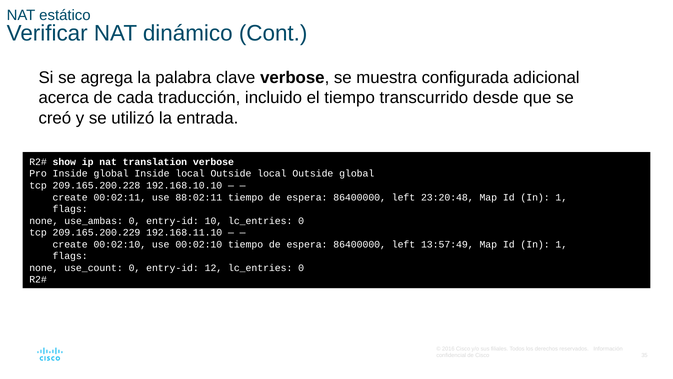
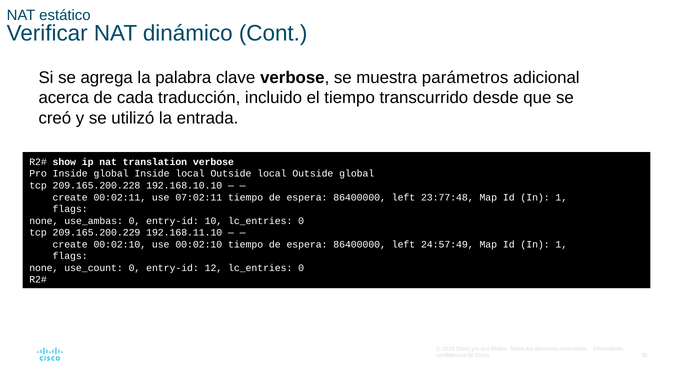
configurada: configurada -> parámetros
88:02:11: 88:02:11 -> 07:02:11
23:20:48: 23:20:48 -> 23:77:48
13:57:49: 13:57:49 -> 24:57:49
